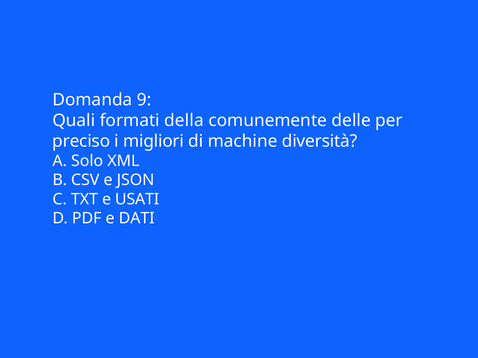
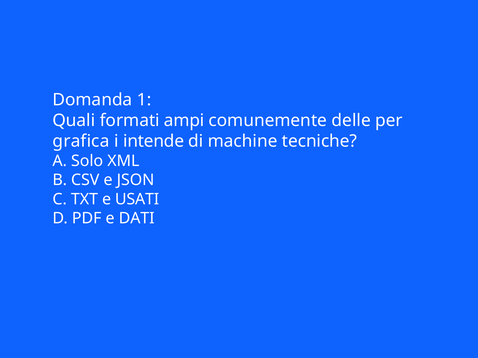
9: 9 -> 1
della: della -> ampi
preciso: preciso -> grafica
migliori: migliori -> intende
diversità: diversità -> tecniche
